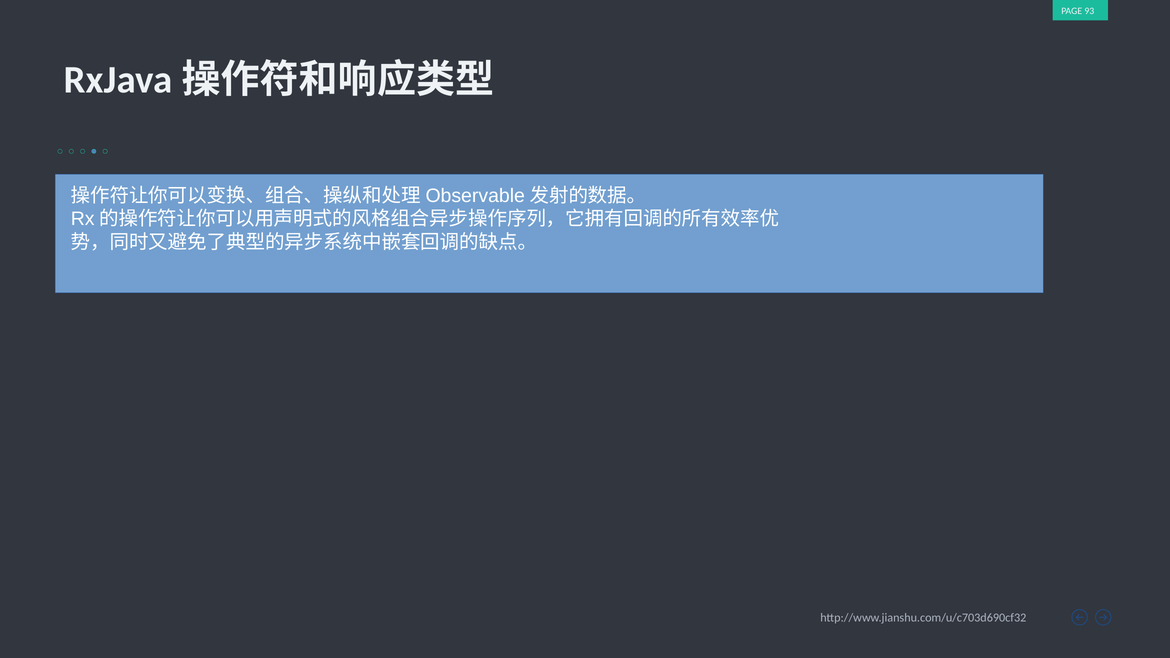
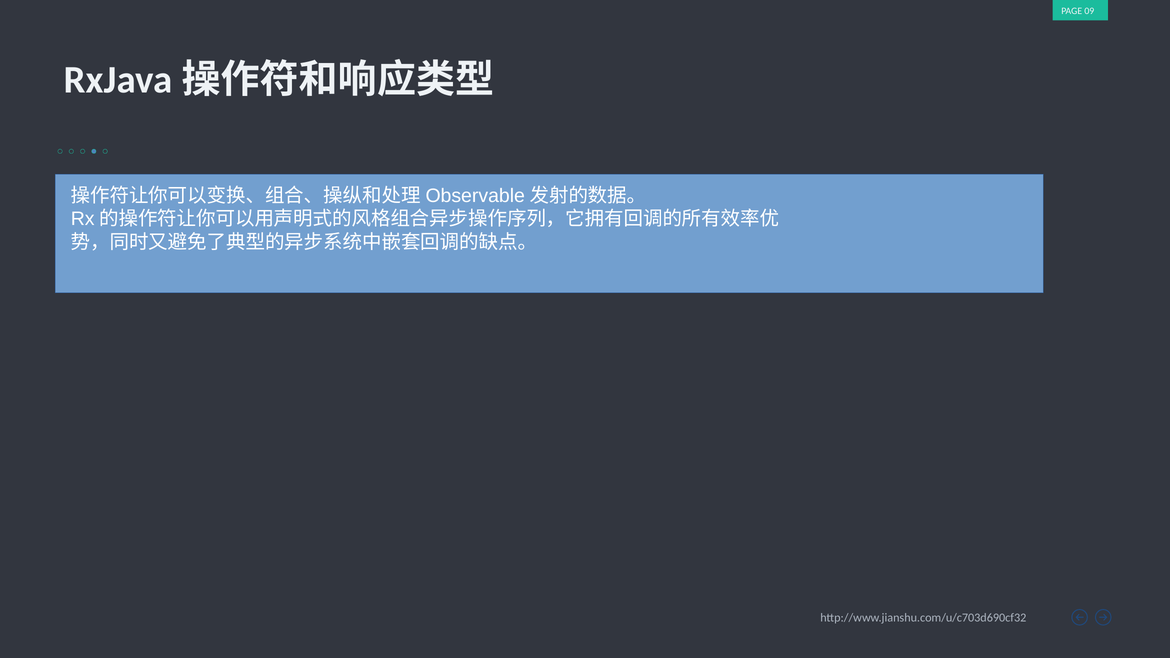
93: 93 -> 09
